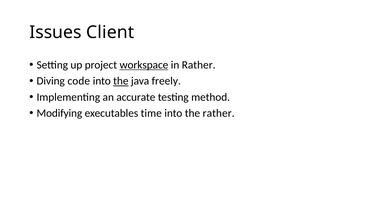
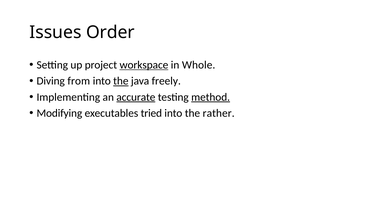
Client: Client -> Order
in Rather: Rather -> Whole
code: code -> from
accurate underline: none -> present
method underline: none -> present
time: time -> tried
